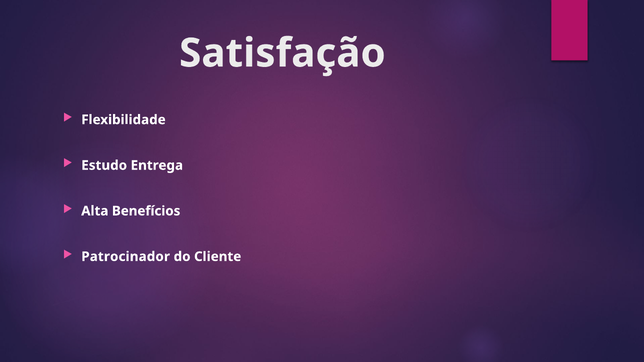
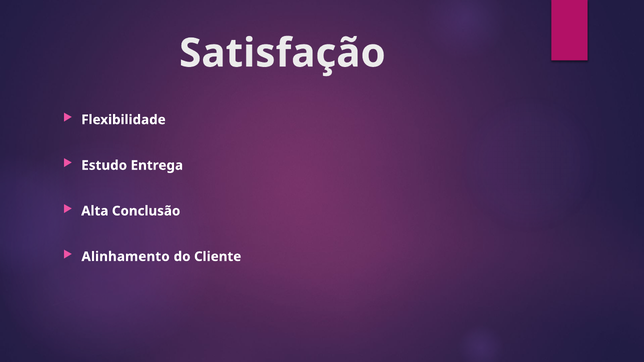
Benefícios: Benefícios -> Conclusão
Patrocinador: Patrocinador -> Alinhamento
